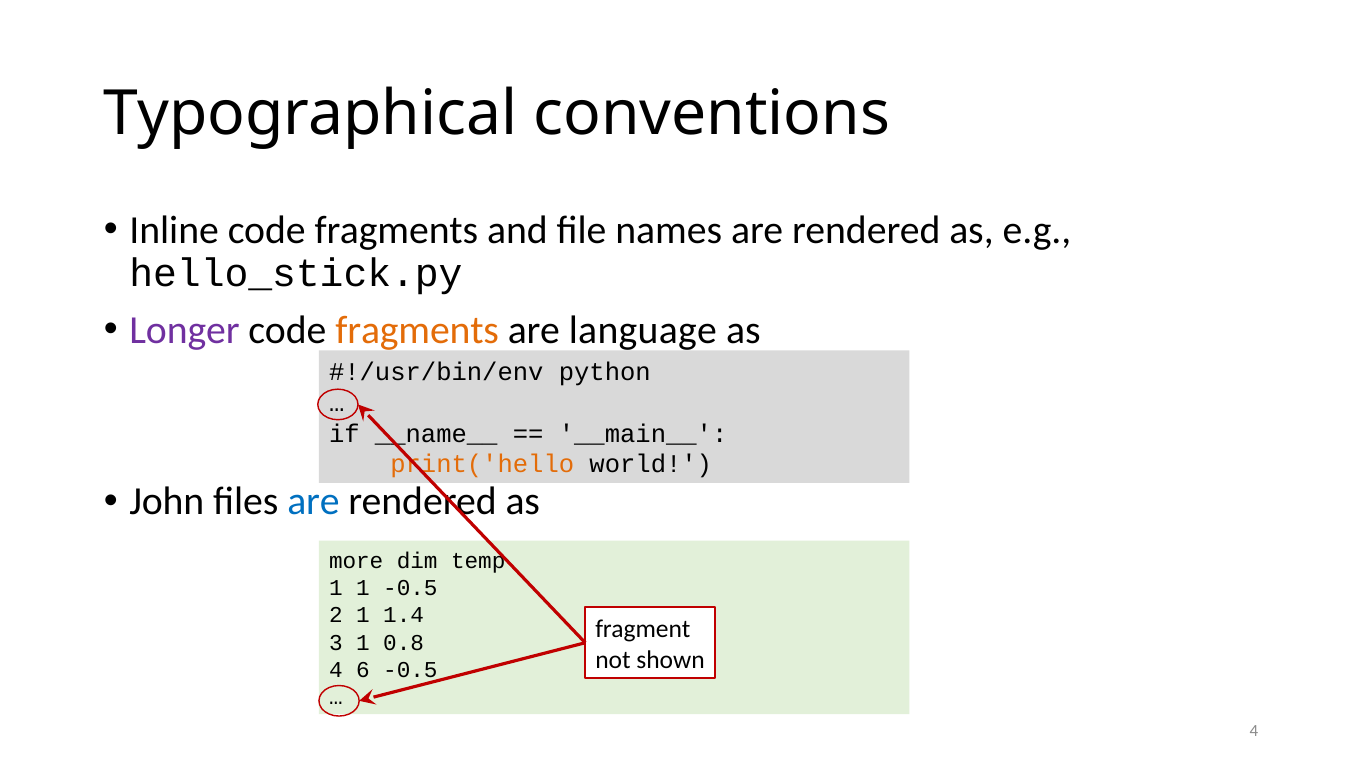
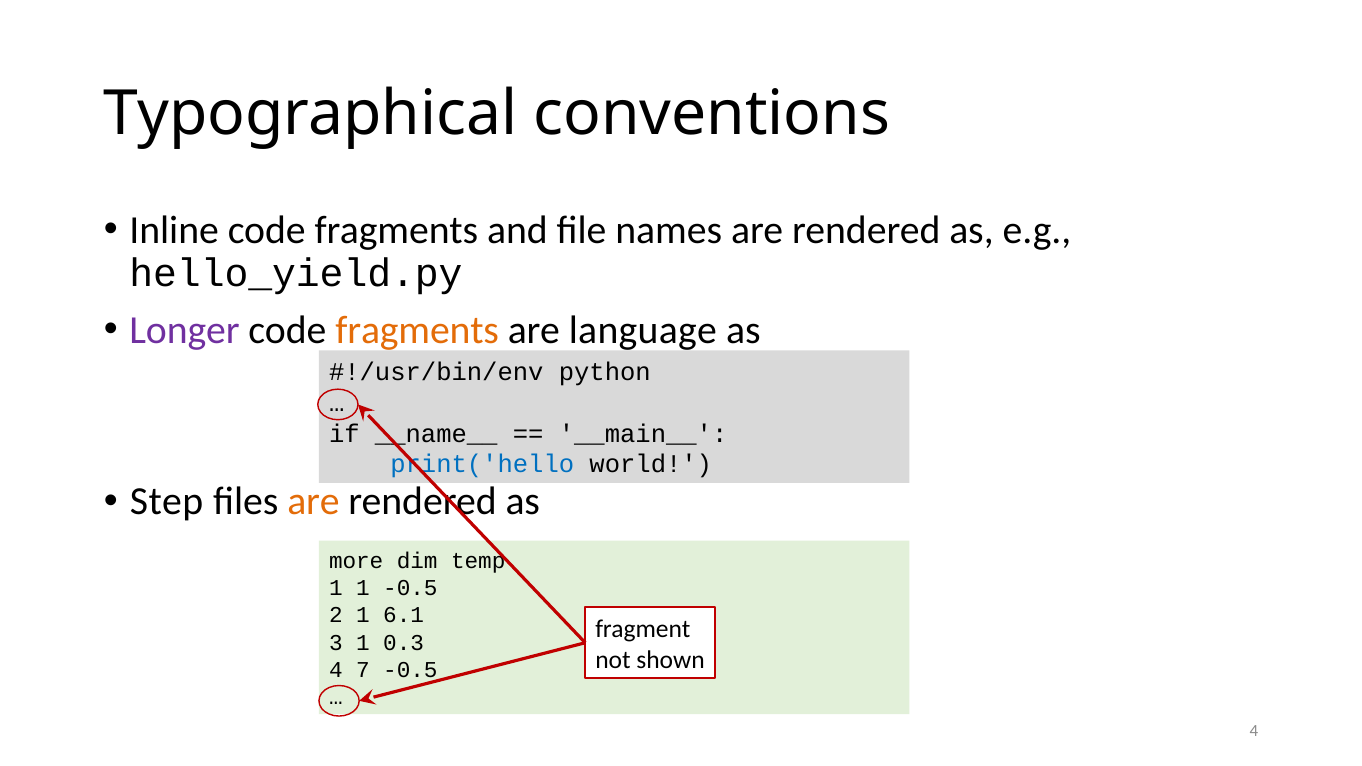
hello_stick.py: hello_stick.py -> hello_yield.py
print('hello colour: orange -> blue
John: John -> Step
are at (313, 502) colour: blue -> orange
1.4: 1.4 -> 6.1
0.8: 0.8 -> 0.3
6: 6 -> 7
